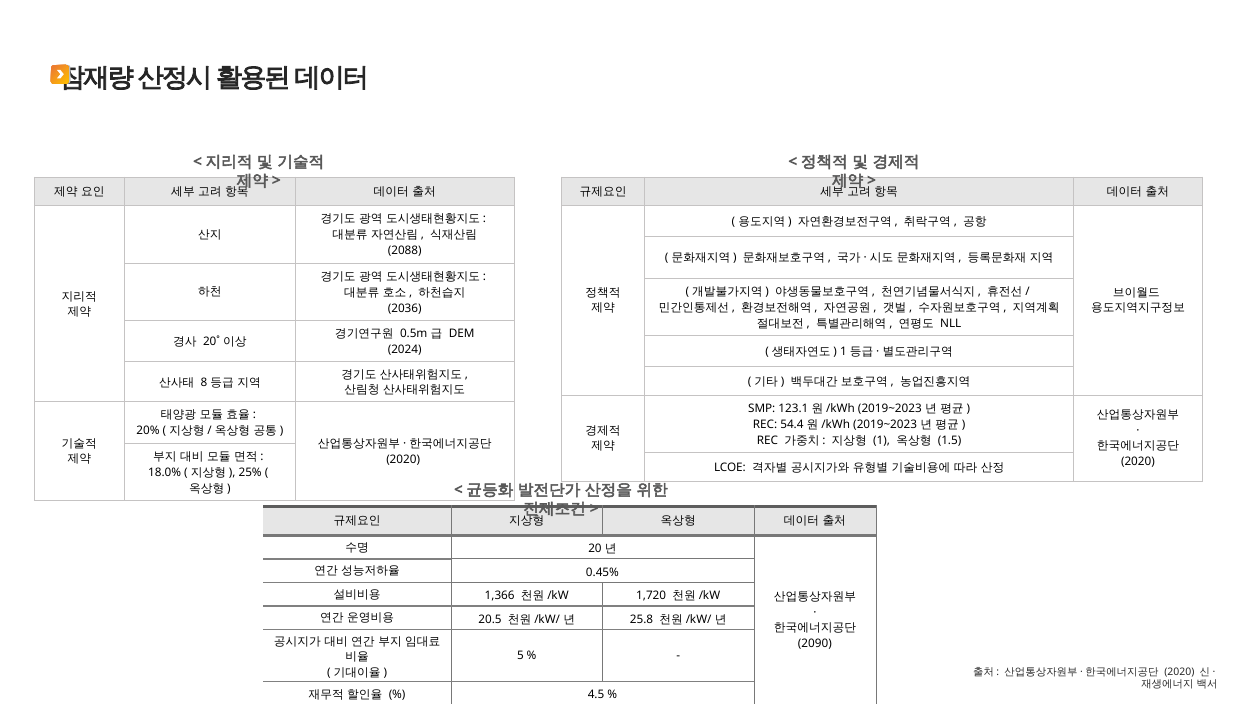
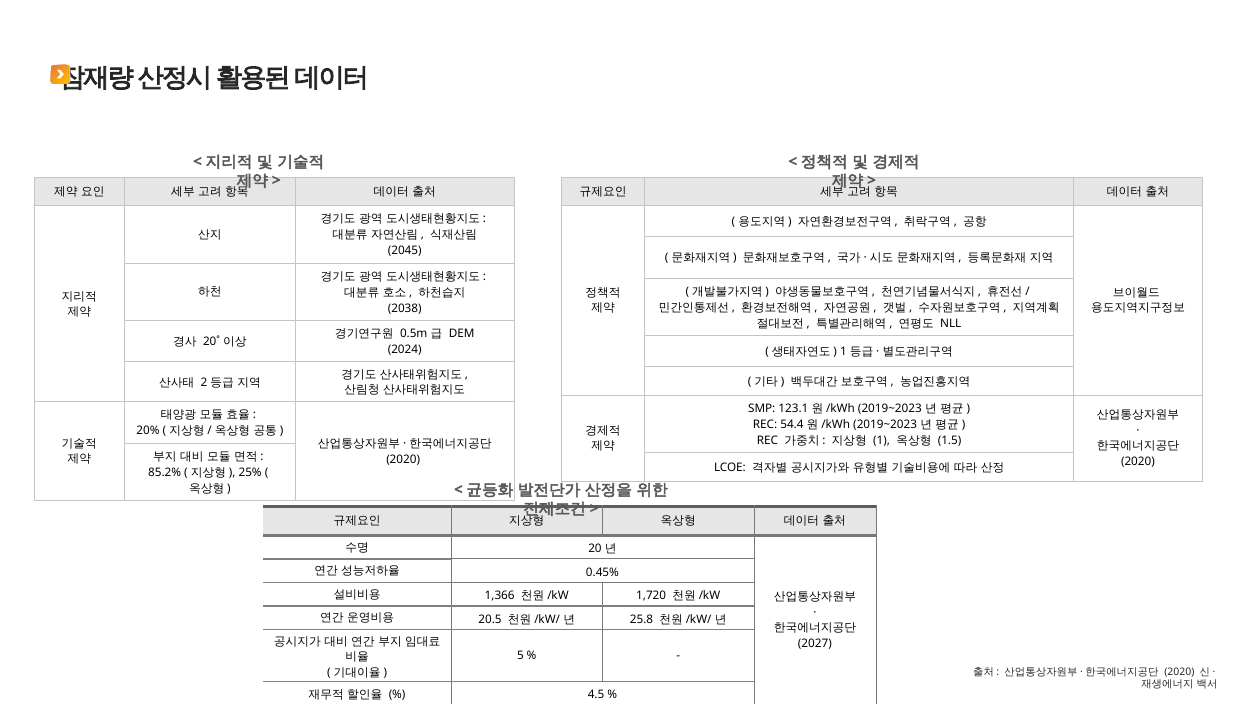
2088: 2088 -> 2045
2036: 2036 -> 2038
8: 8 -> 2
18.0%: 18.0% -> 85.2%
2090: 2090 -> 2027
